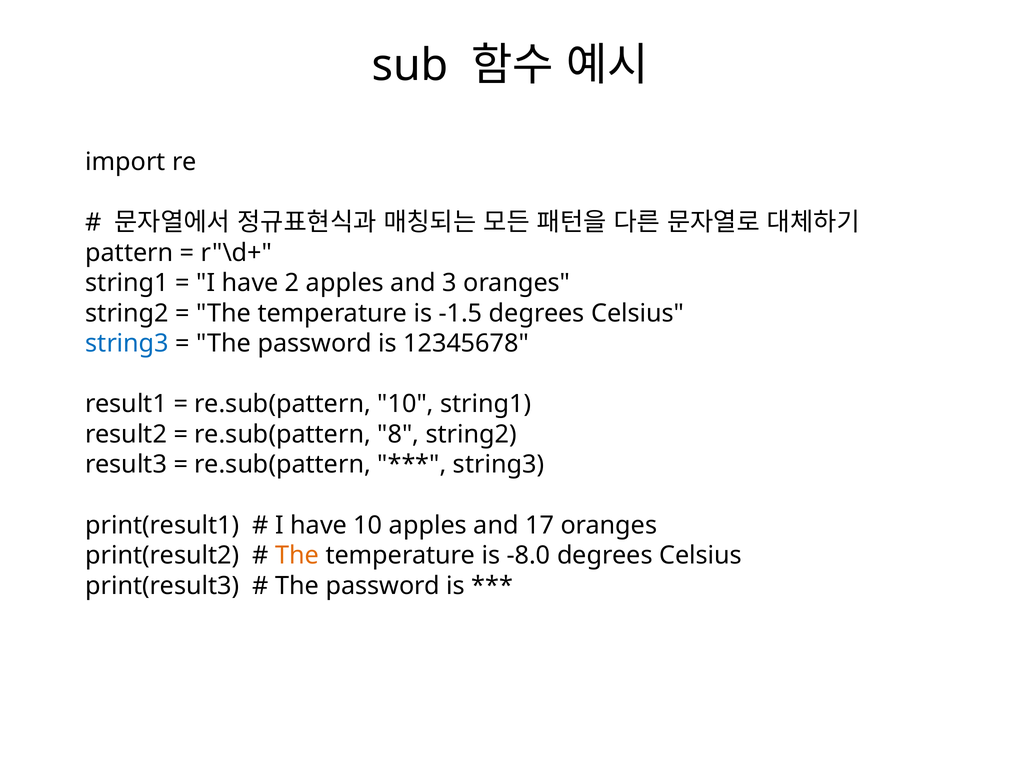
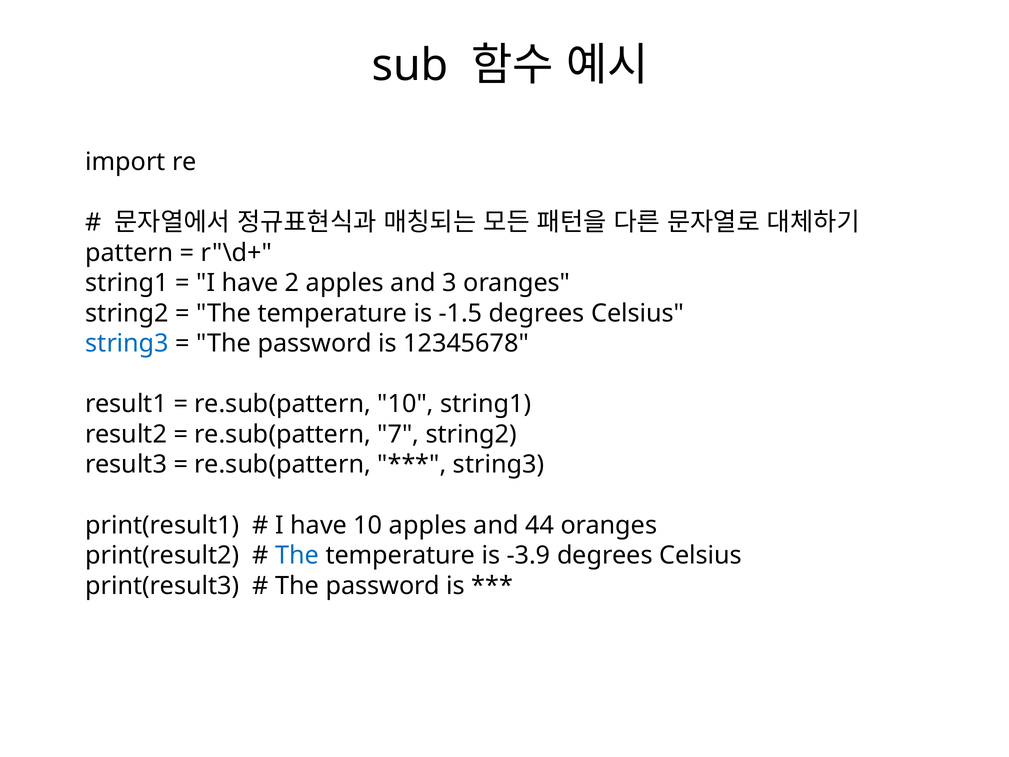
8: 8 -> 7
17: 17 -> 44
The at (297, 555) colour: orange -> blue
-8.0: -8.0 -> -3.9
